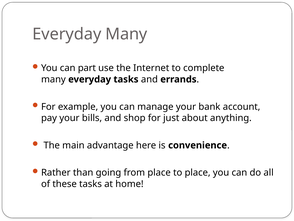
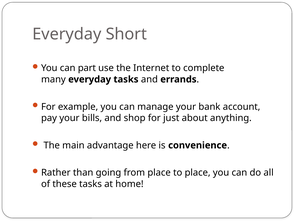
Everyday Many: Many -> Short
